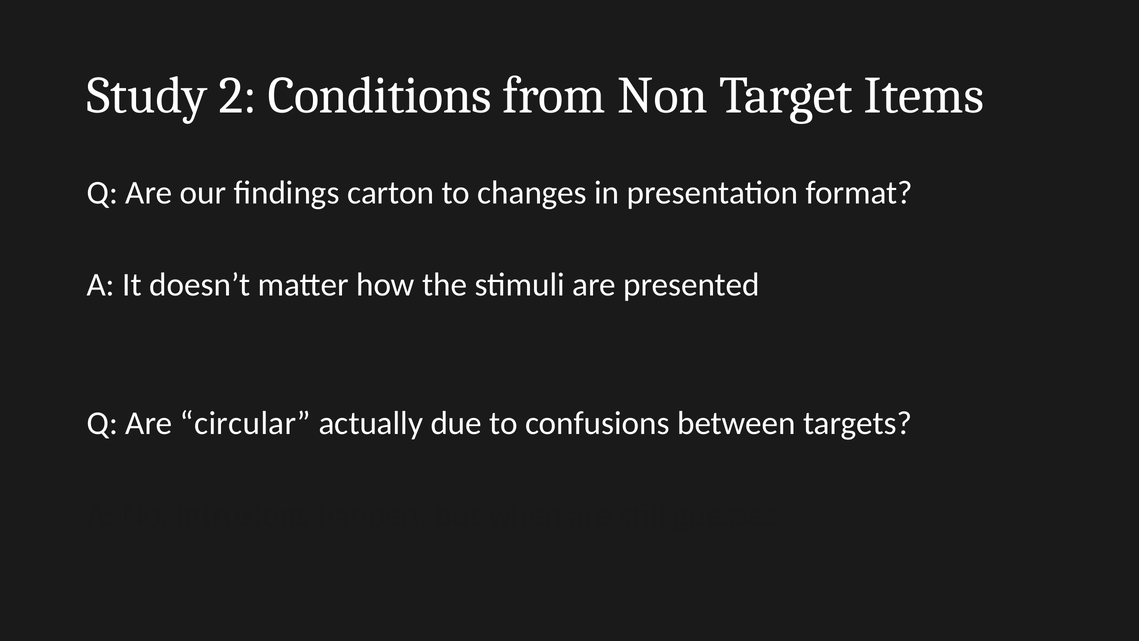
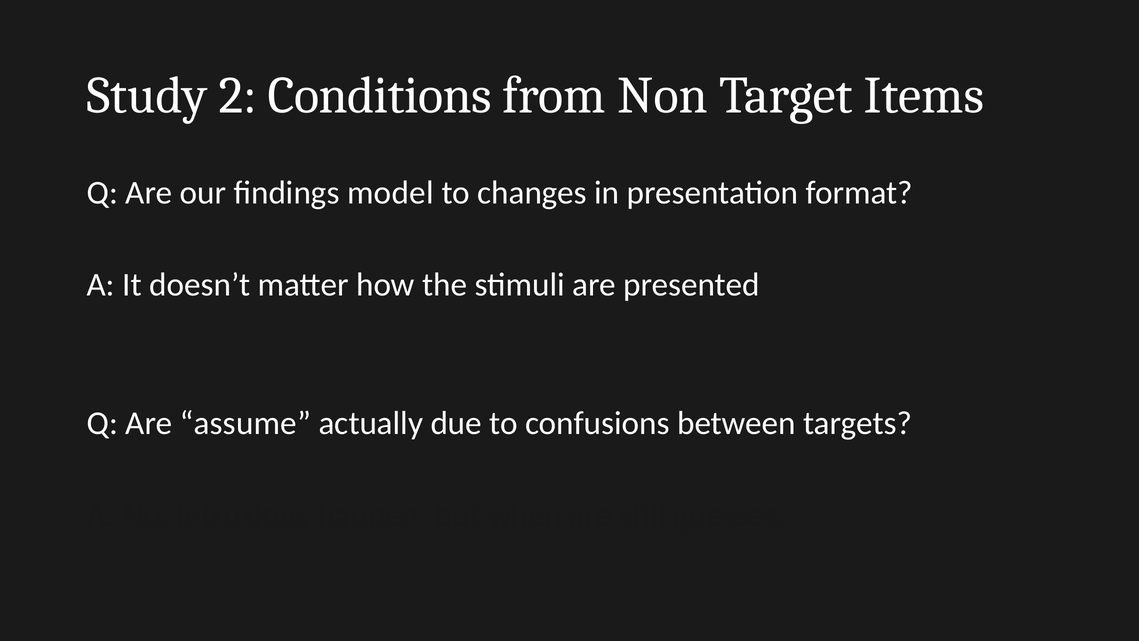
carton: carton -> model
circular: circular -> assume
